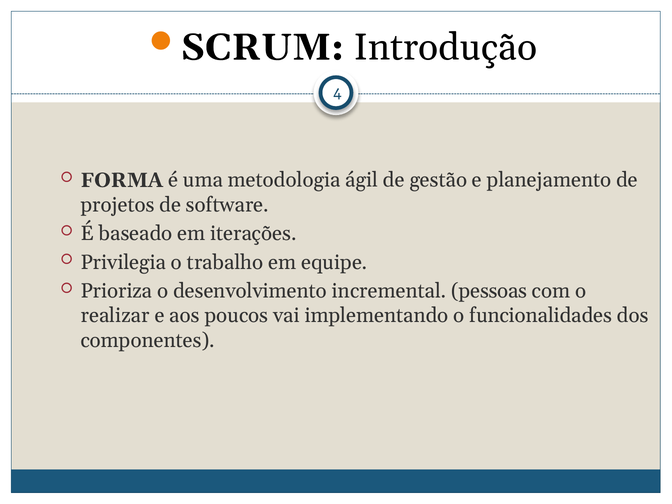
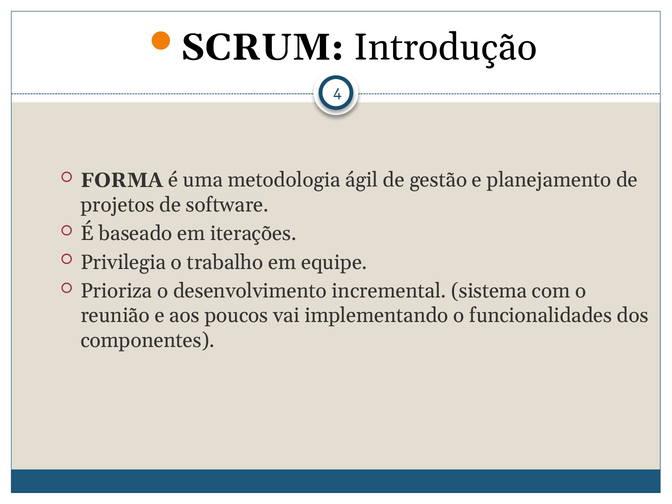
pessoas: pessoas -> sistema
realizar: realizar -> reunião
